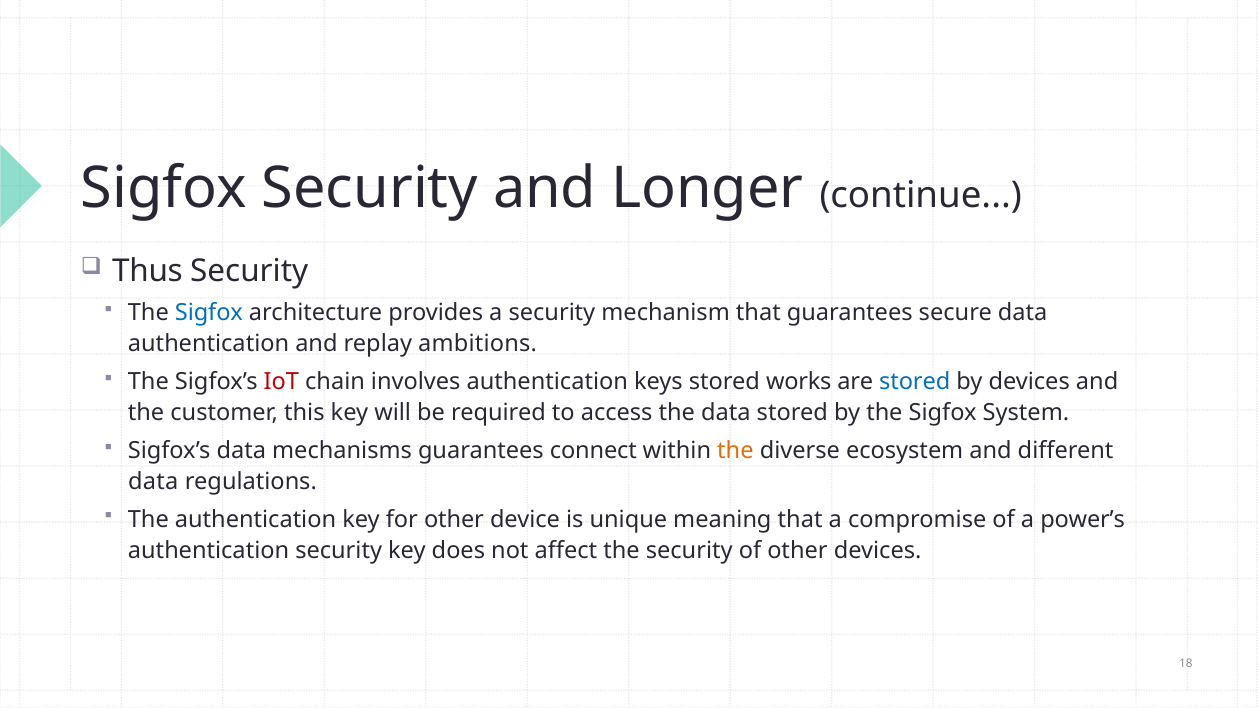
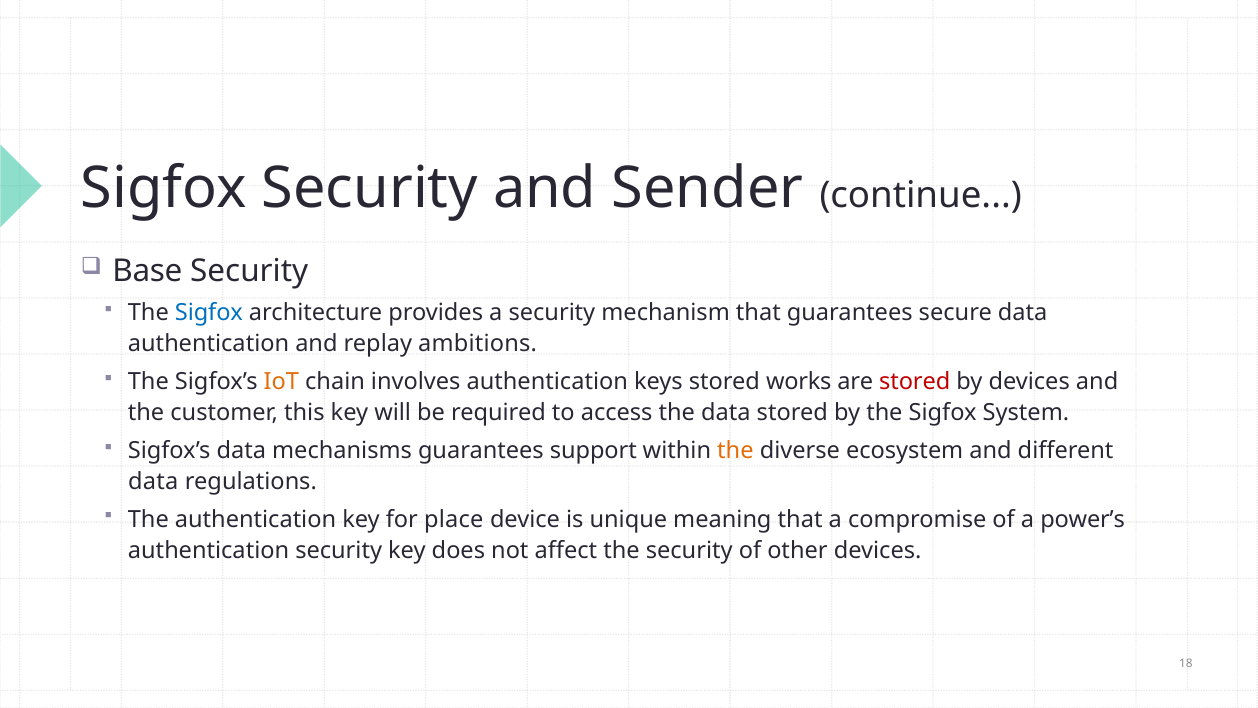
Longer: Longer -> Sender
Thus: Thus -> Base
IoT colour: red -> orange
stored at (915, 382) colour: blue -> red
connect: connect -> support
for other: other -> place
